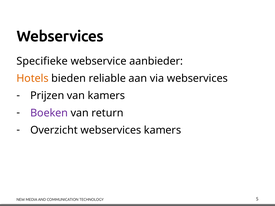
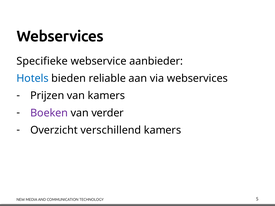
Hotels colour: orange -> blue
return: return -> verder
Overzicht webservices: webservices -> verschillend
